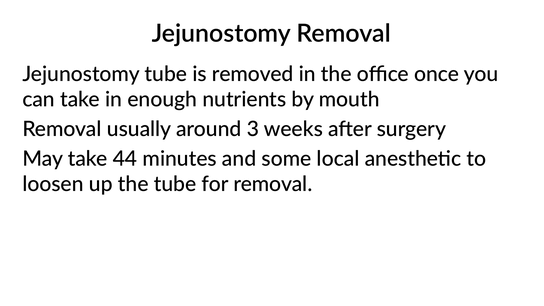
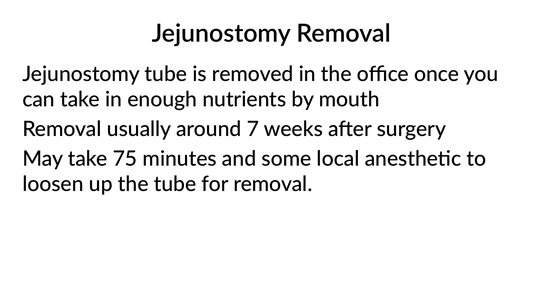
3: 3 -> 7
44: 44 -> 75
